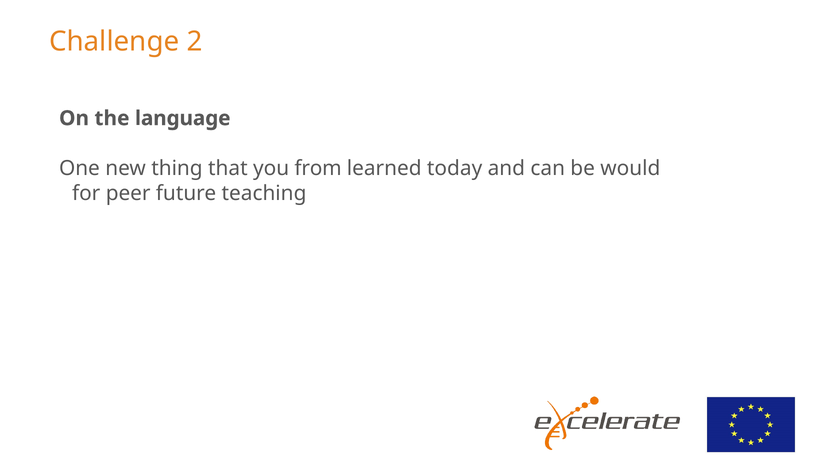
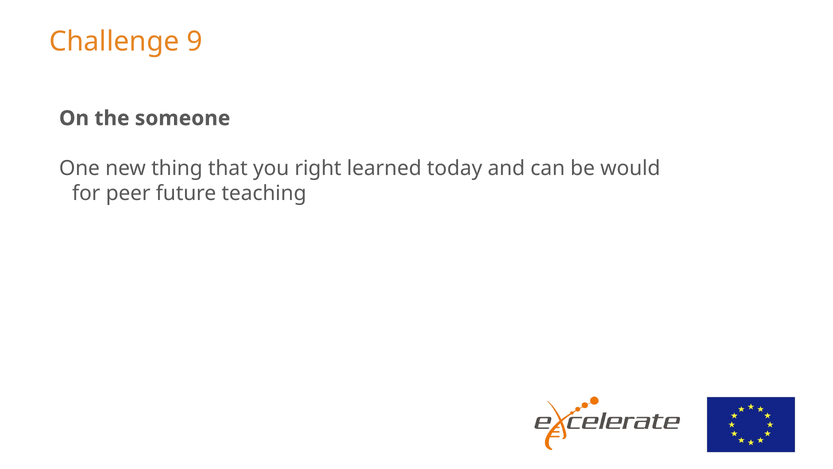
2: 2 -> 9
language: language -> someone
from: from -> right
